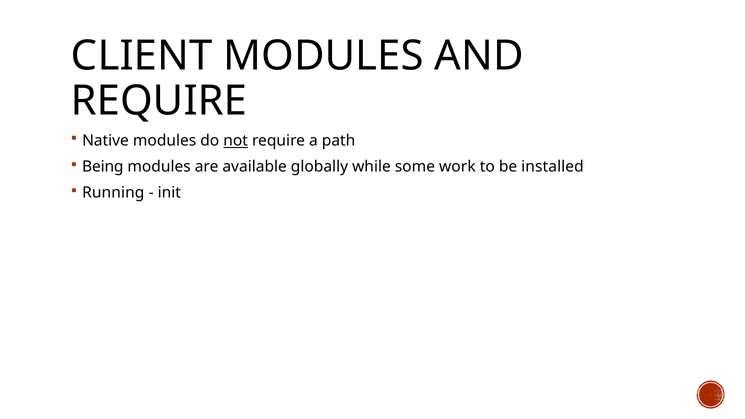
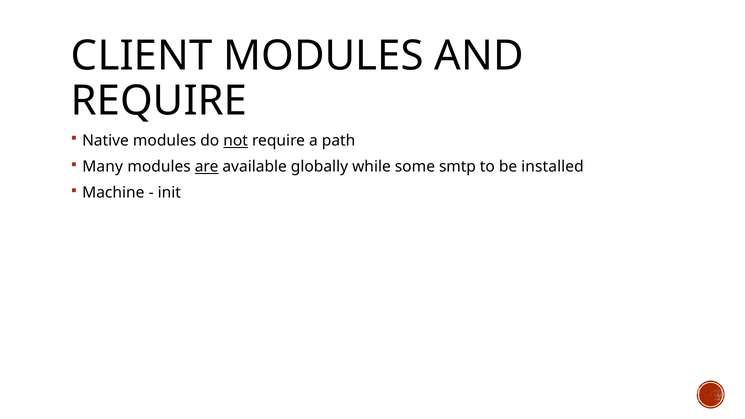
Being: Being -> Many
are underline: none -> present
work: work -> smtp
Running: Running -> Machine
